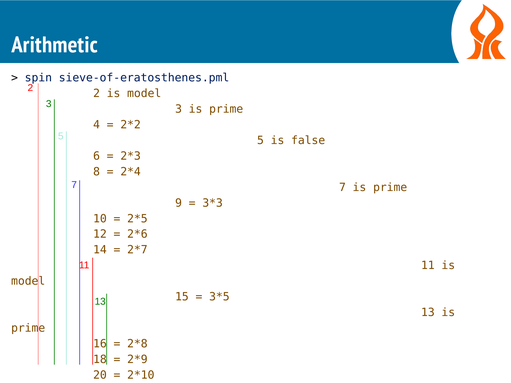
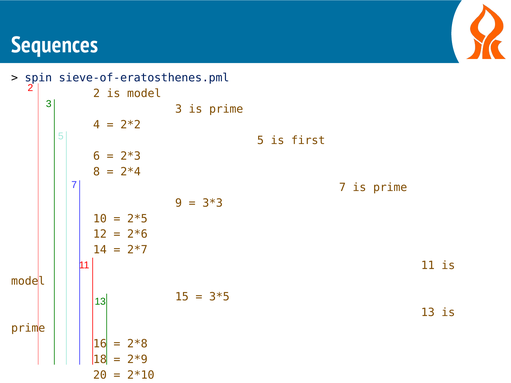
Arithmetic: Arithmetic -> Sequences
false: false -> first
